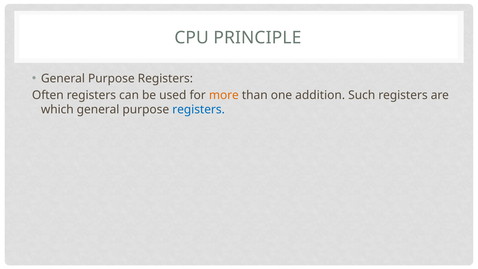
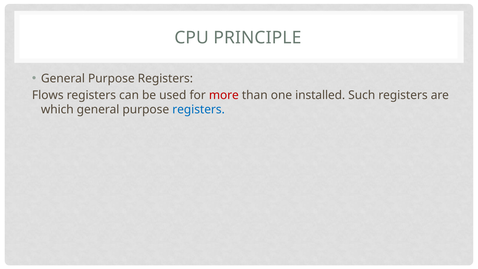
Often: Often -> Flows
more colour: orange -> red
addition: addition -> installed
